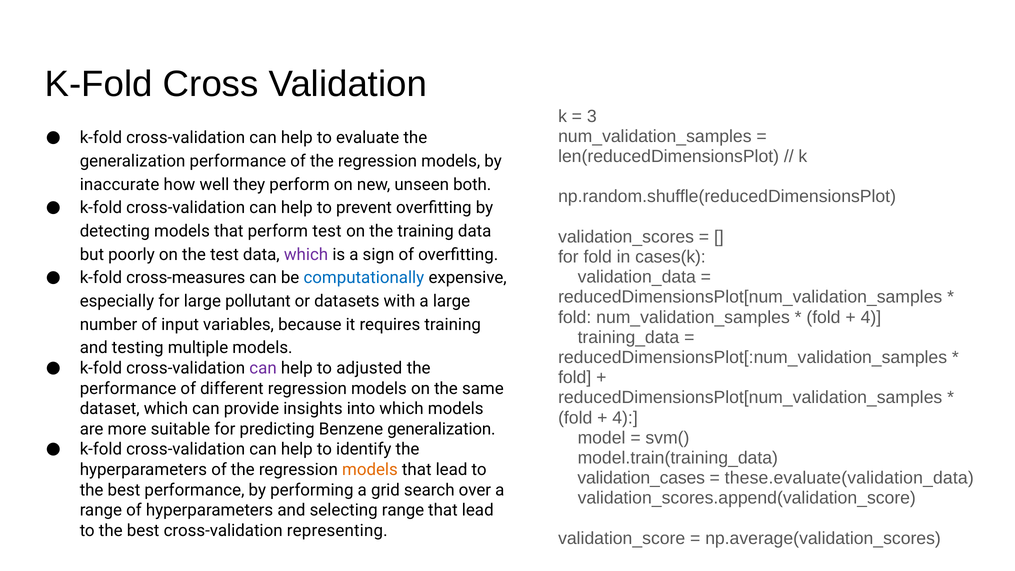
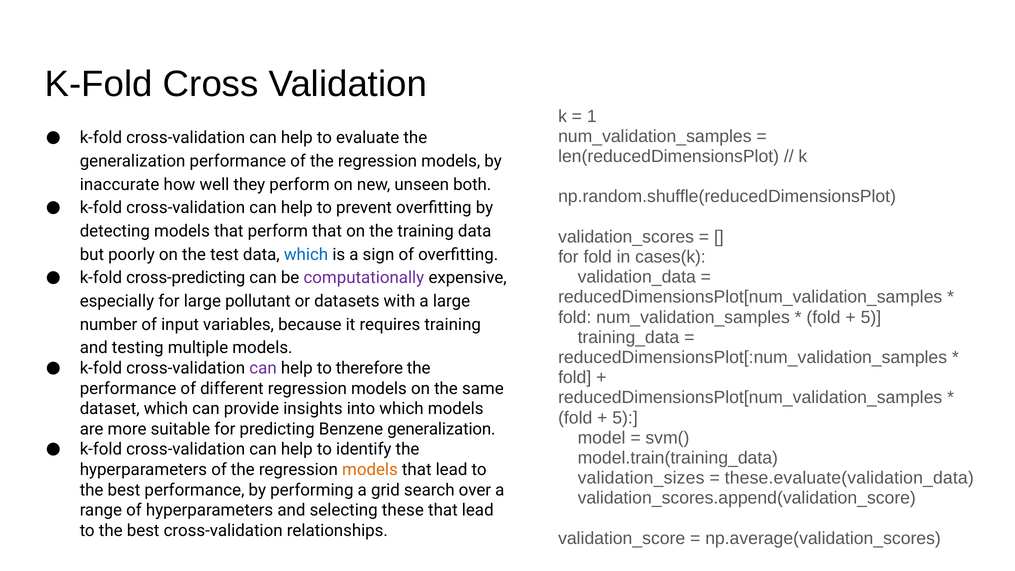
3: 3 -> 1
perform test: test -> that
which at (306, 254) colour: purple -> blue
cross-measures: cross-measures -> cross-predicting
computationally colour: blue -> purple
4 at (871, 317): 4 -> 5
adjusted: adjusted -> therefore
4 at (625, 418): 4 -> 5
validation_cases: validation_cases -> validation_sizes
selecting range: range -> these
representing: representing -> relationships
